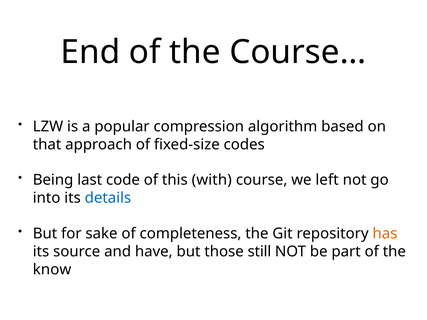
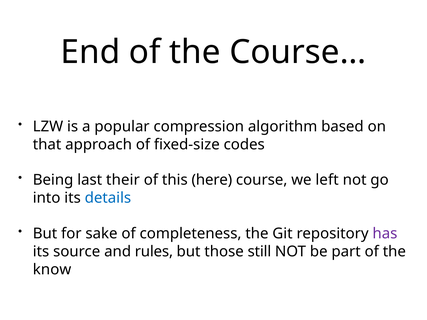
code: code -> their
with: with -> here
has colour: orange -> purple
have: have -> rules
